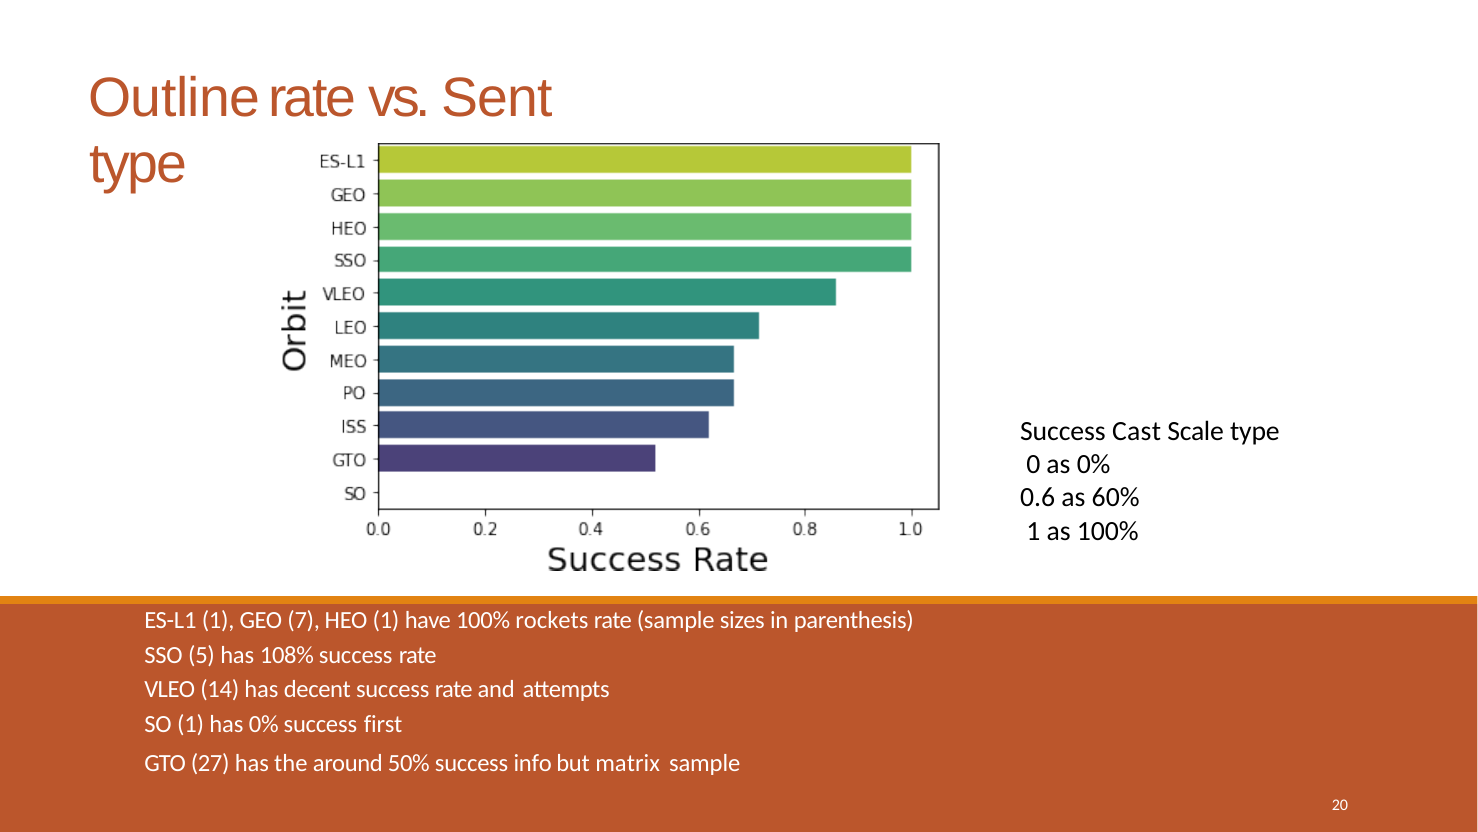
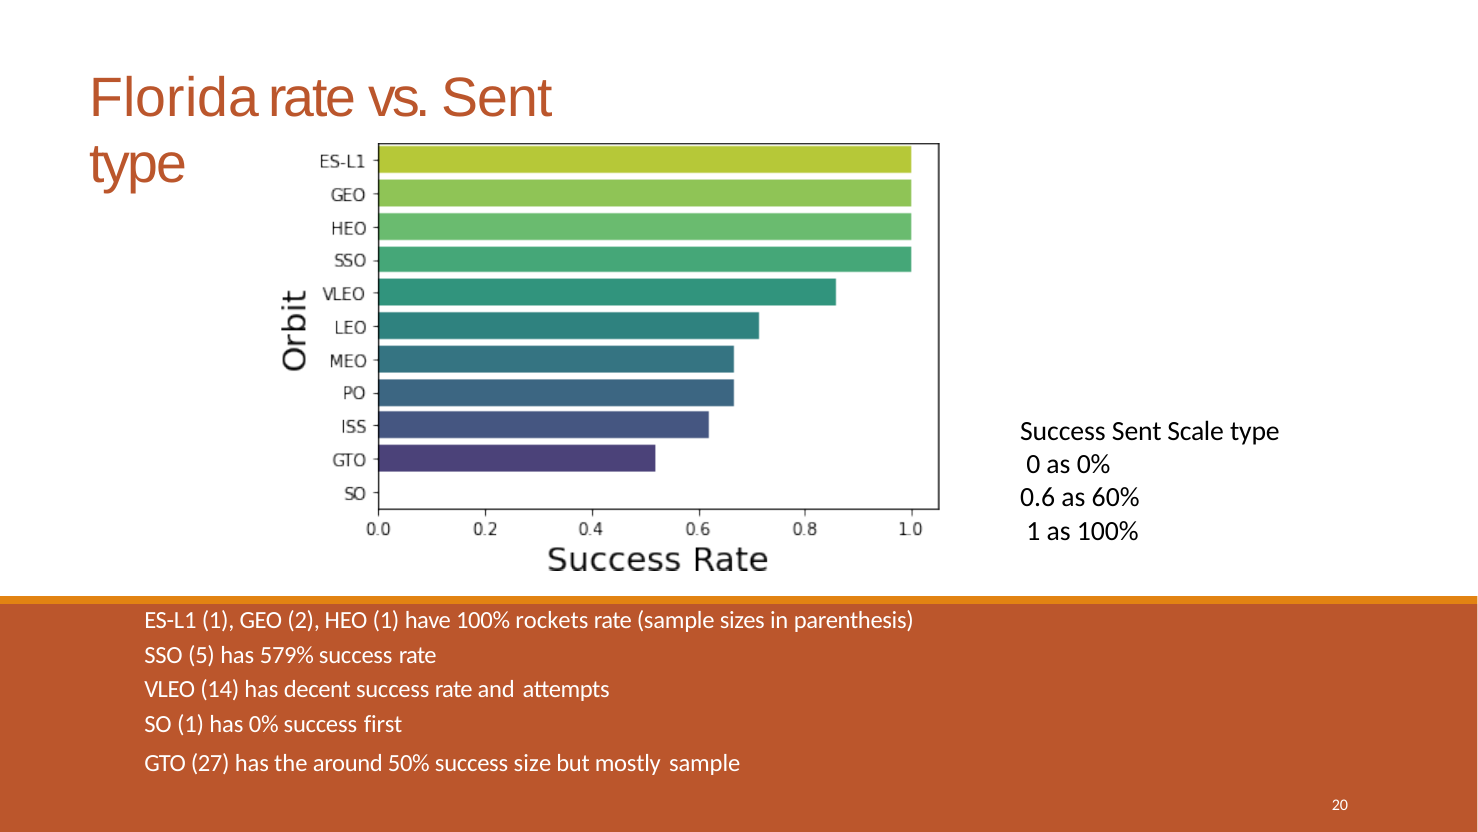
Outline: Outline -> Florida
Success Cast: Cast -> Sent
7: 7 -> 2
108%: 108% -> 579%
info: info -> size
matrix: matrix -> mostly
